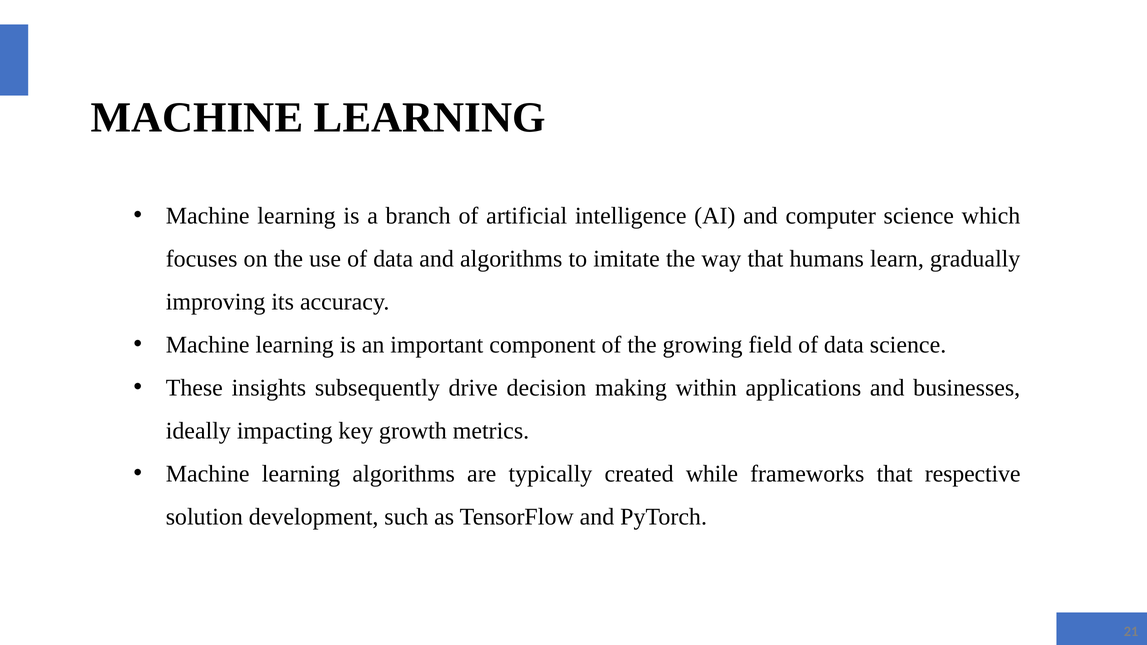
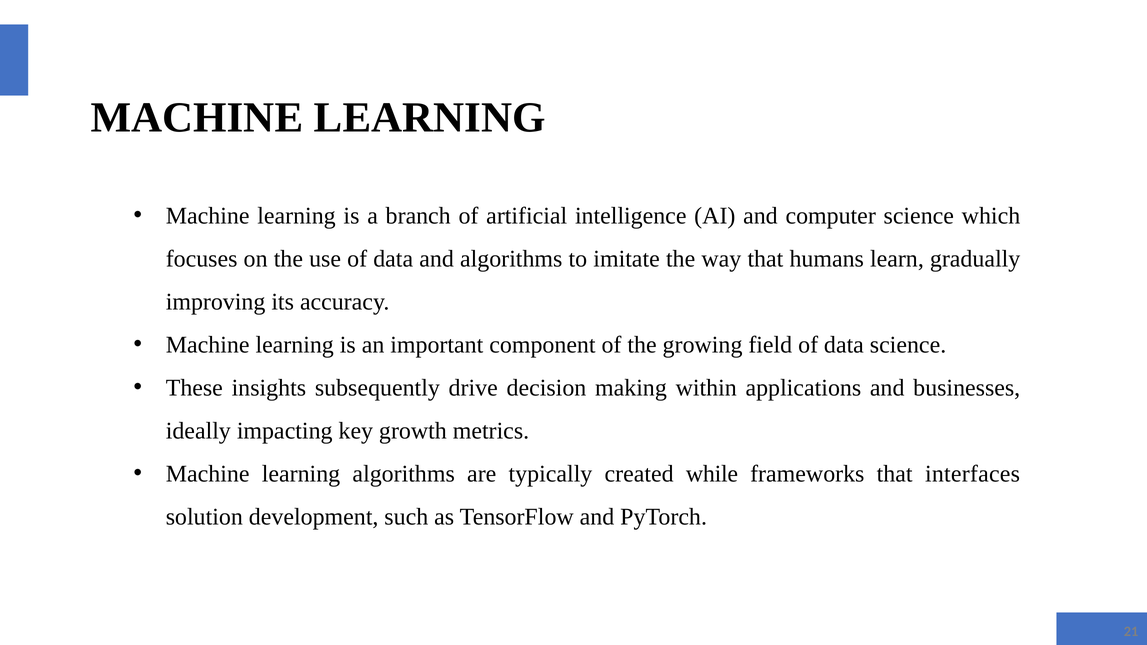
respective: respective -> interfaces
